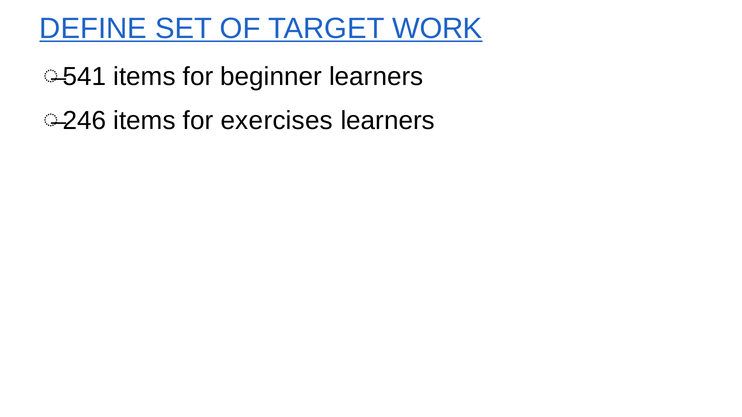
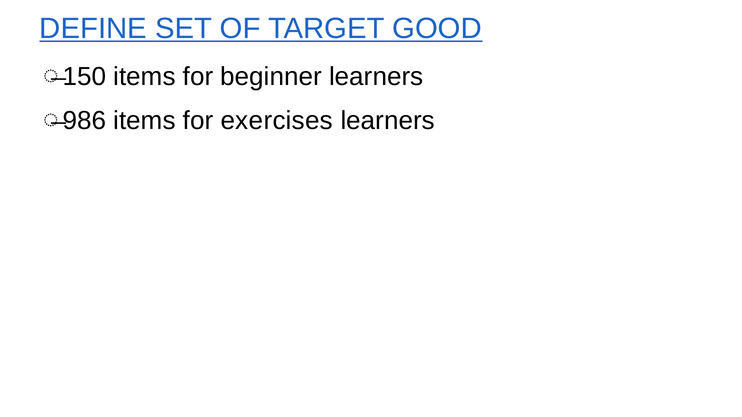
WORK: WORK -> GOOD
541: 541 -> 150
246: 246 -> 986
